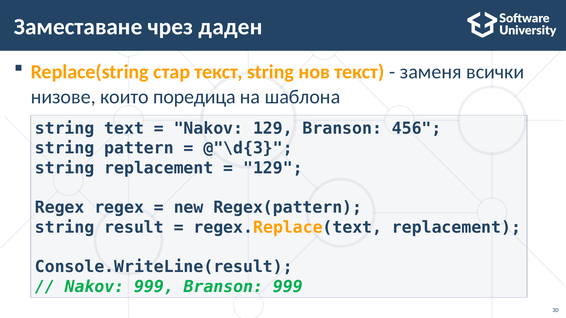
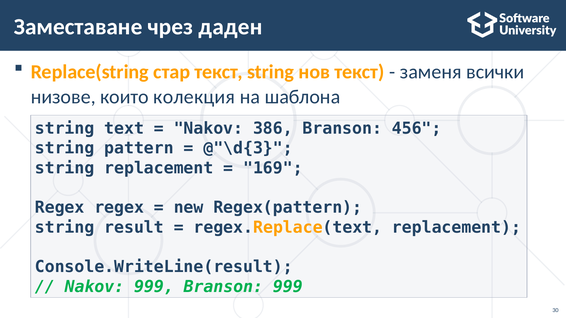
поредица: поредица -> колекция
Nakov 129: 129 -> 386
129 at (273, 168): 129 -> 169
